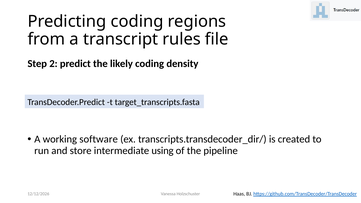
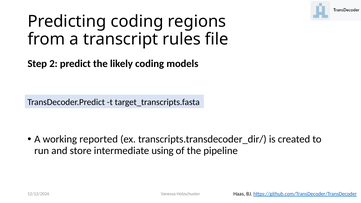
density: density -> models
software: software -> reported
